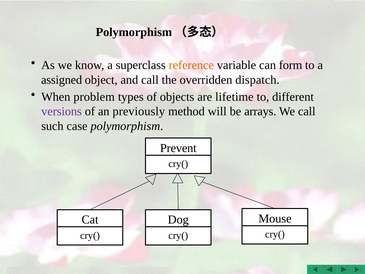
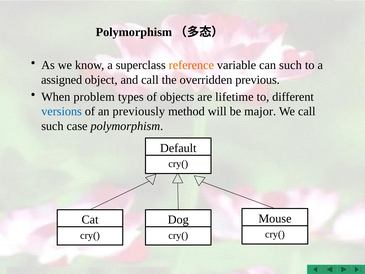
can form: form -> such
dispatch: dispatch -> previous
versions colour: purple -> blue
arrays: arrays -> major
Prevent: Prevent -> Default
